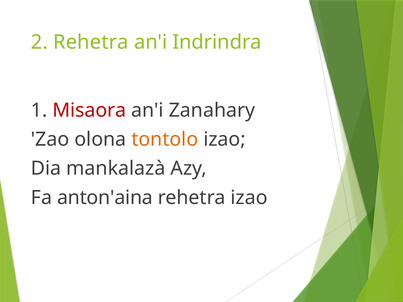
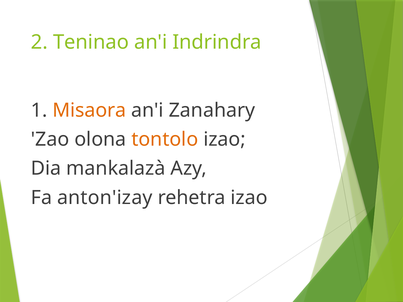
2 Rehetra: Rehetra -> Teninao
Misaora colour: red -> orange
anton'aina: anton'aina -> anton'izay
